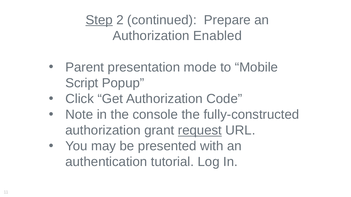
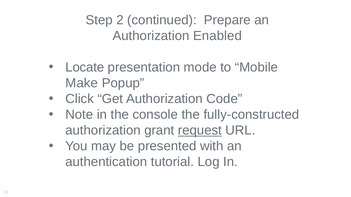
Step underline: present -> none
Parent: Parent -> Locate
Script: Script -> Make
